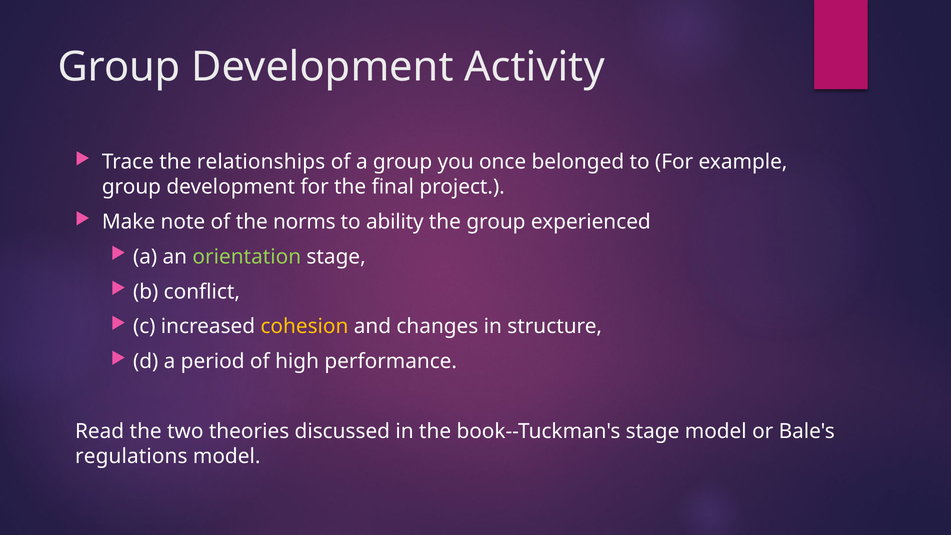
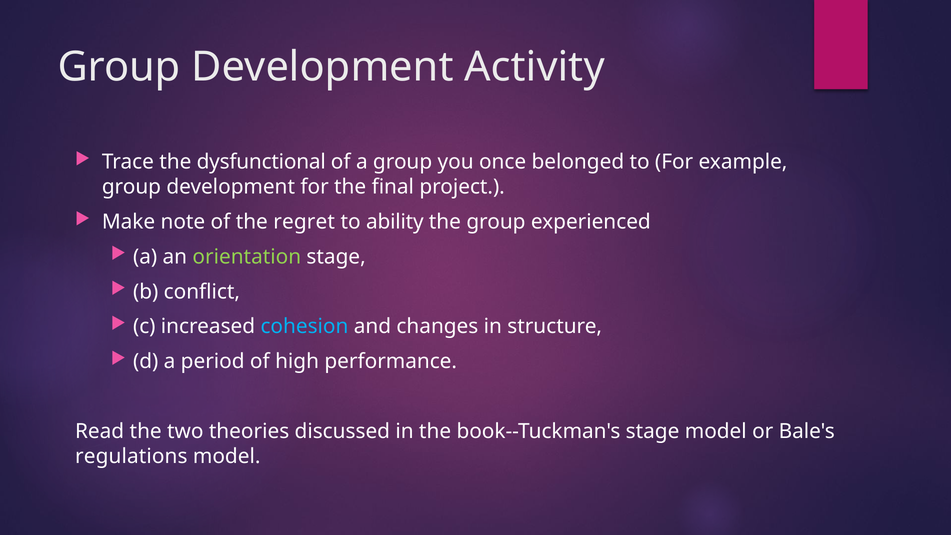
relationships: relationships -> dysfunctional
norms: norms -> regret
cohesion colour: yellow -> light blue
